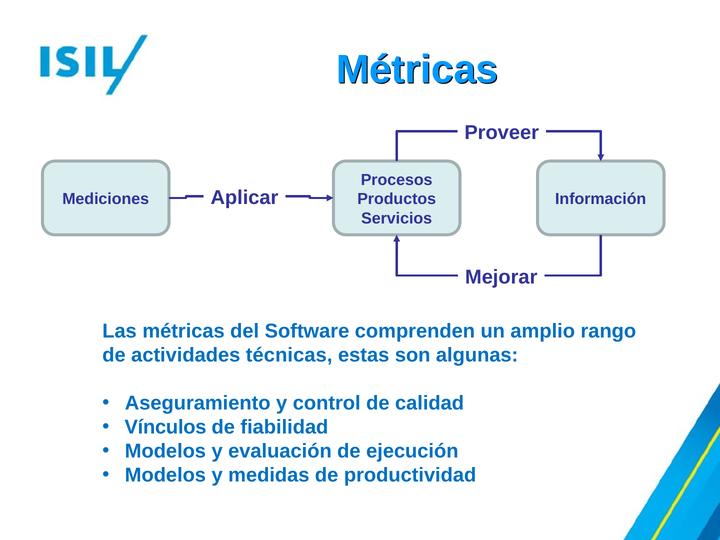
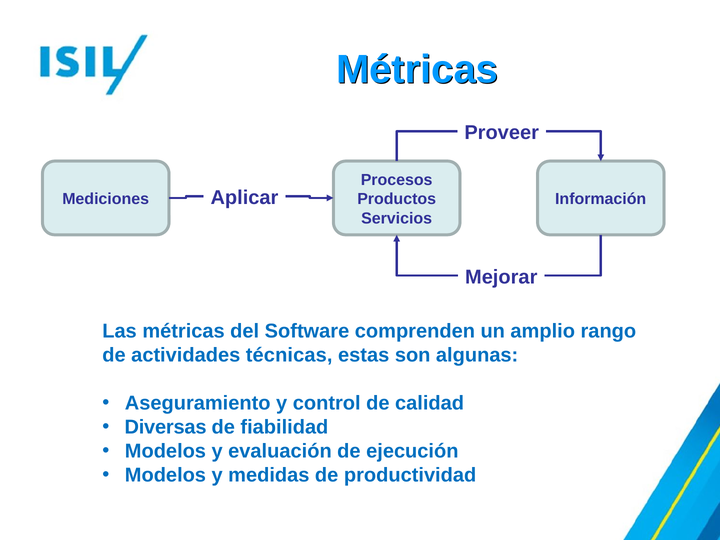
Vínculos: Vínculos -> Diversas
